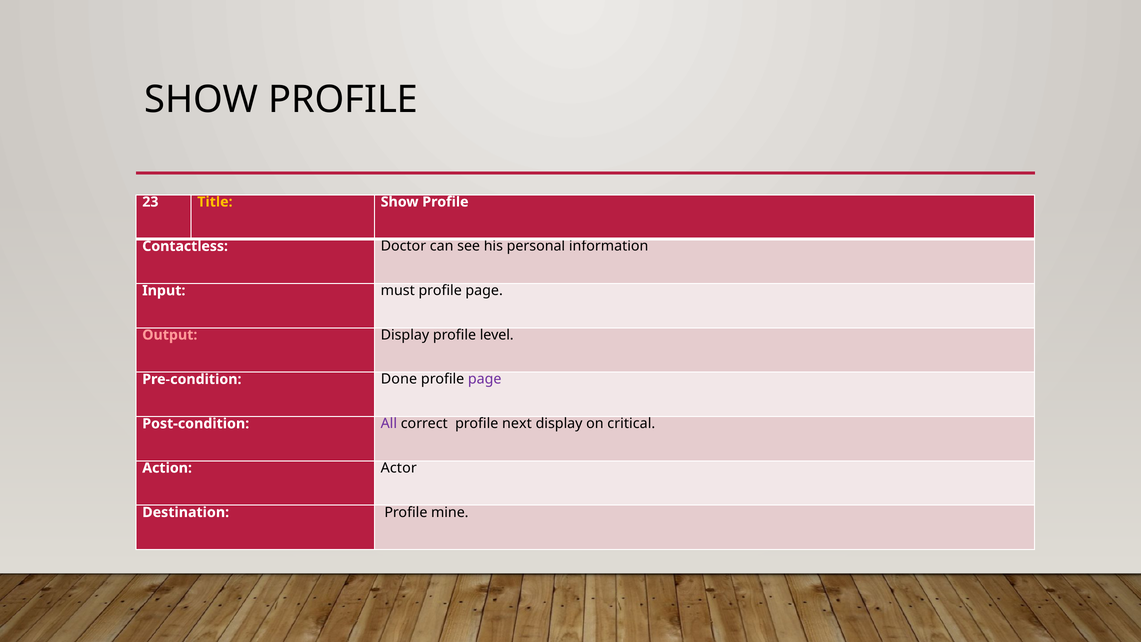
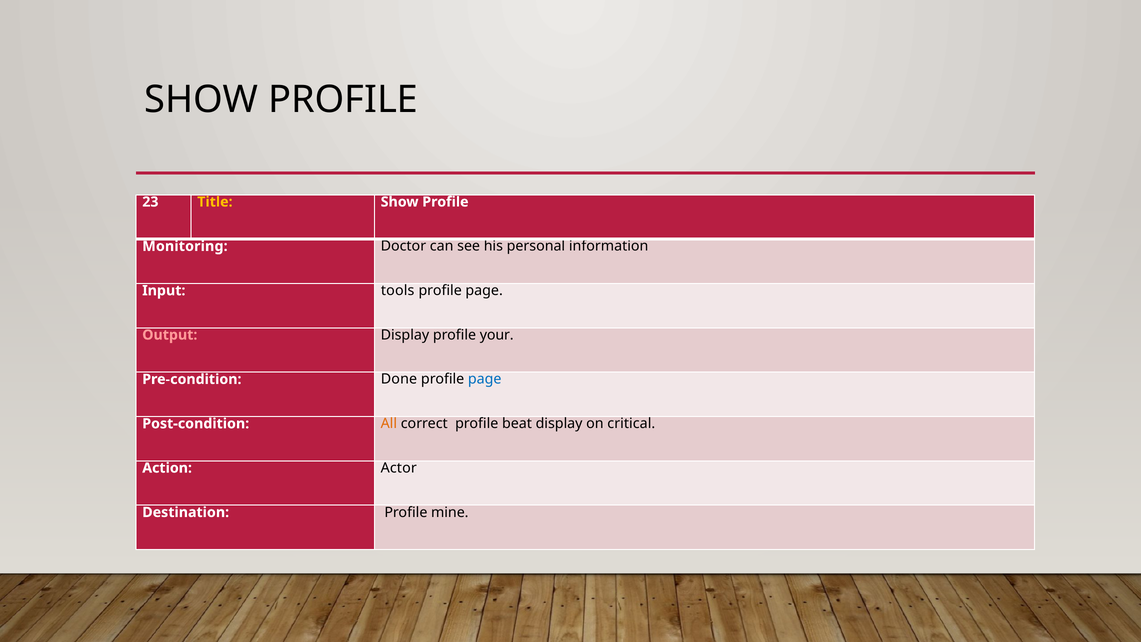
Contactless: Contactless -> Monitoring
must: must -> tools
level: level -> your
page at (485, 379) colour: purple -> blue
All colour: purple -> orange
next: next -> beat
